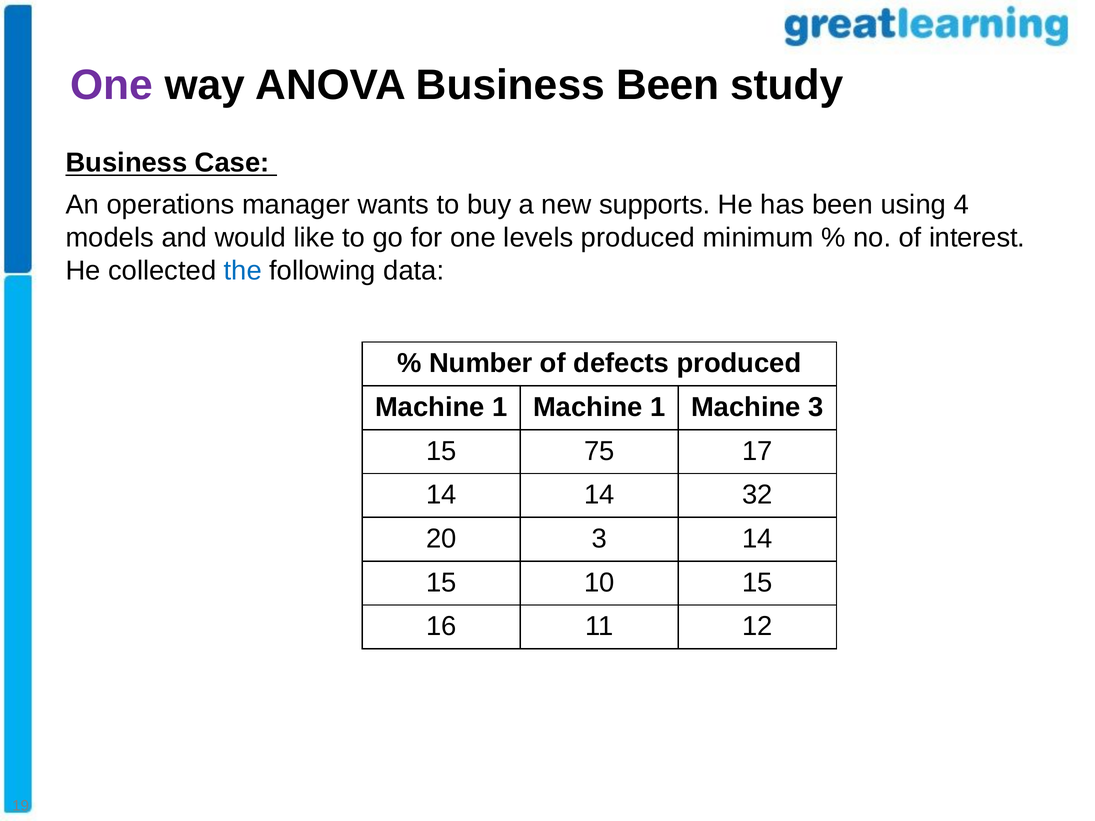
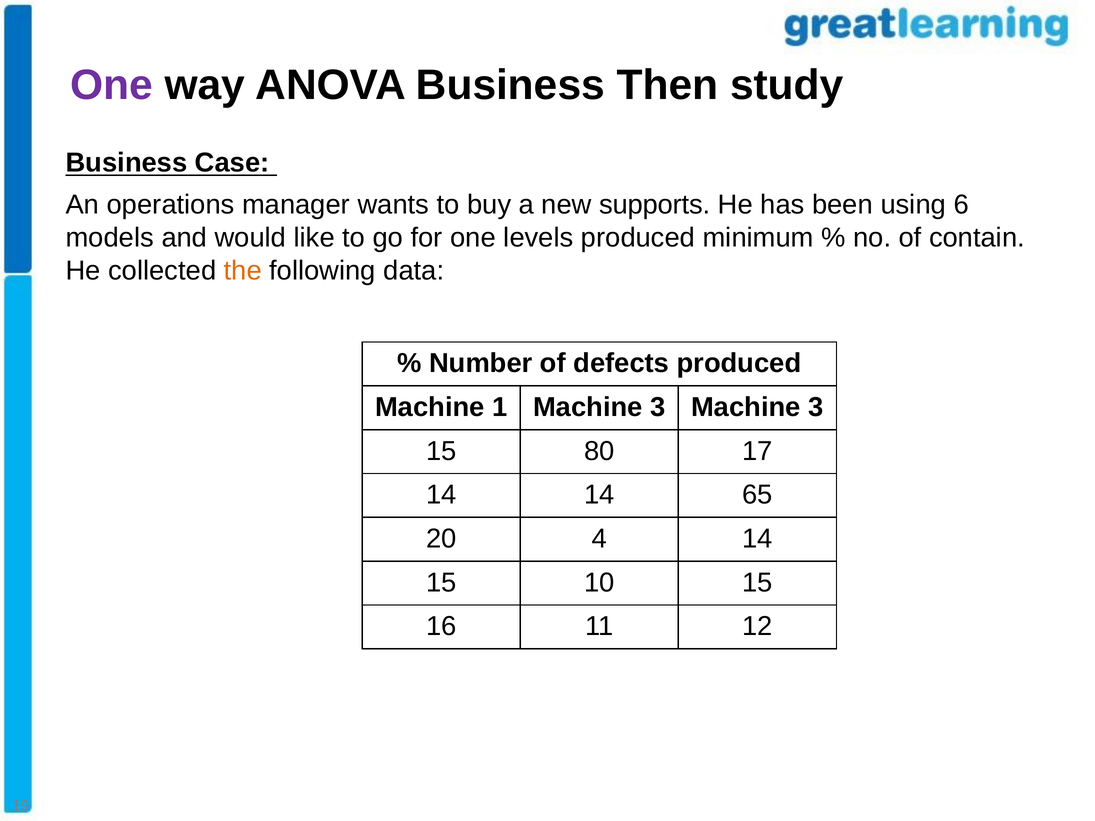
Business Been: Been -> Then
4: 4 -> 6
interest: interest -> contain
the colour: blue -> orange
1 Machine 1: 1 -> 3
75: 75 -> 80
32: 32 -> 65
20 3: 3 -> 4
